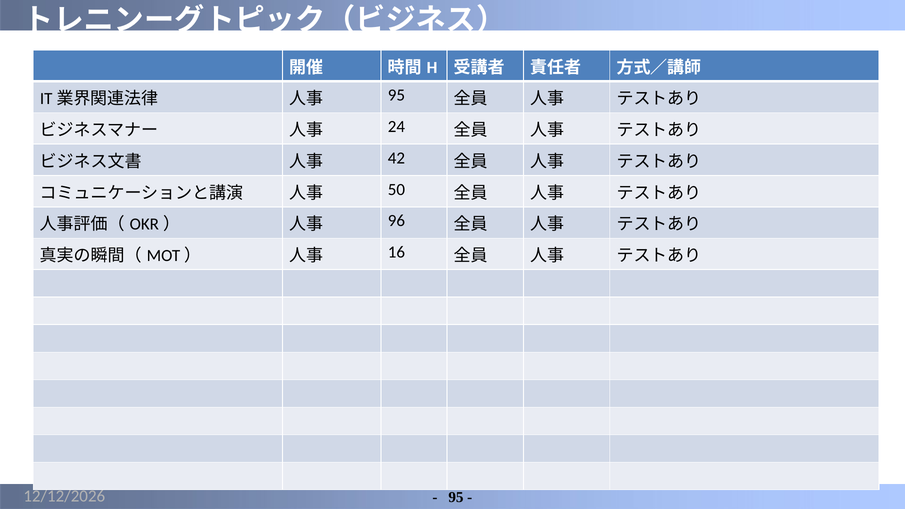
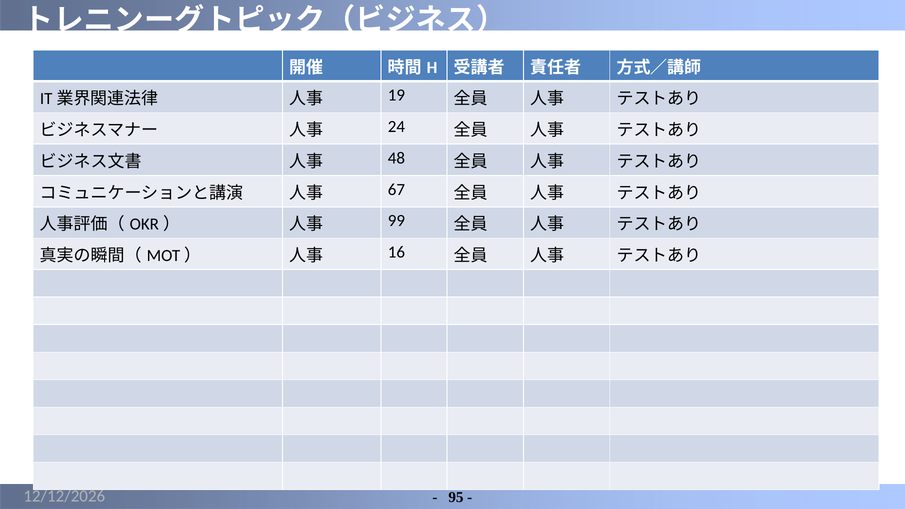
95 at (396, 95): 95 -> 19
42: 42 -> 48
50: 50 -> 67
96: 96 -> 99
